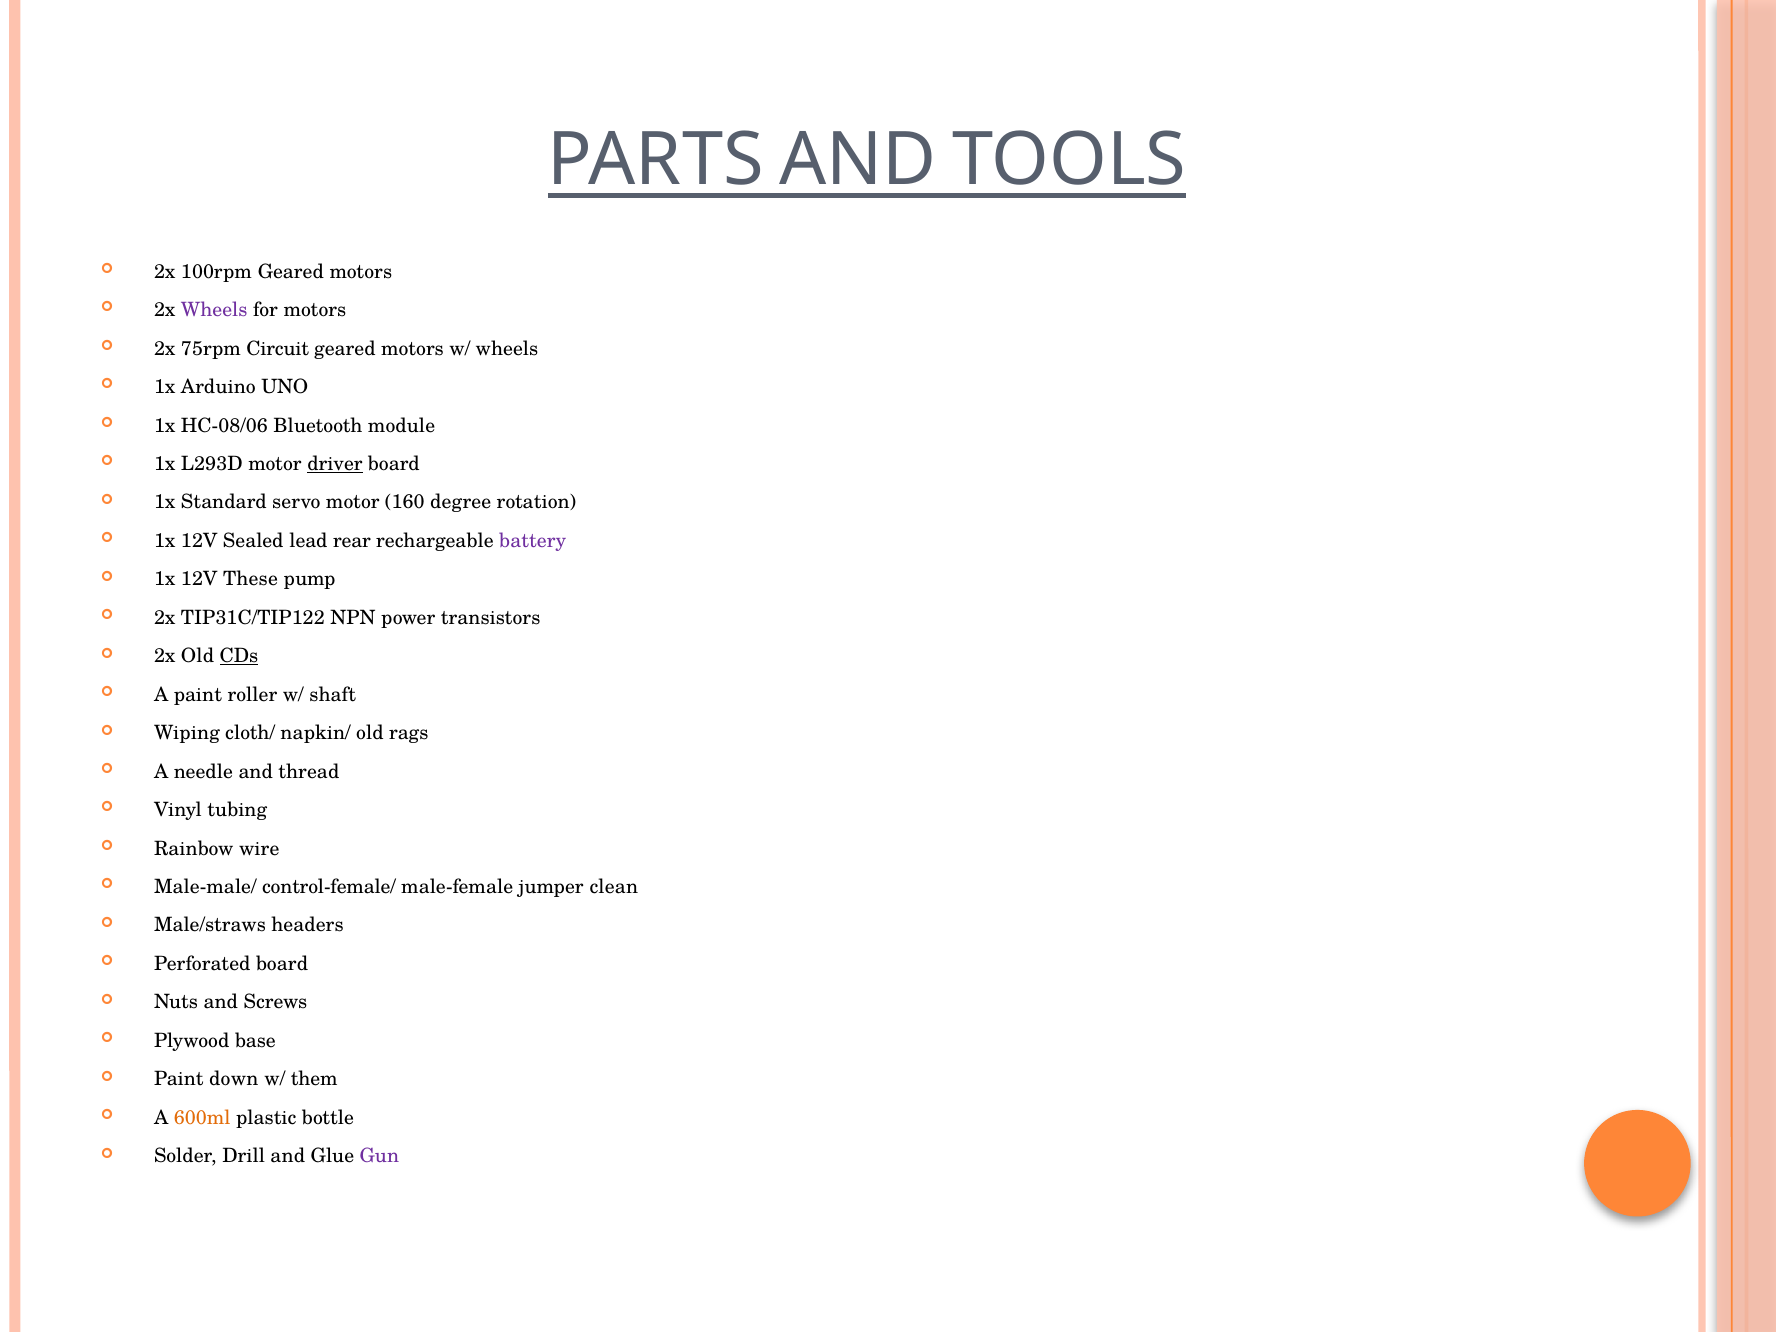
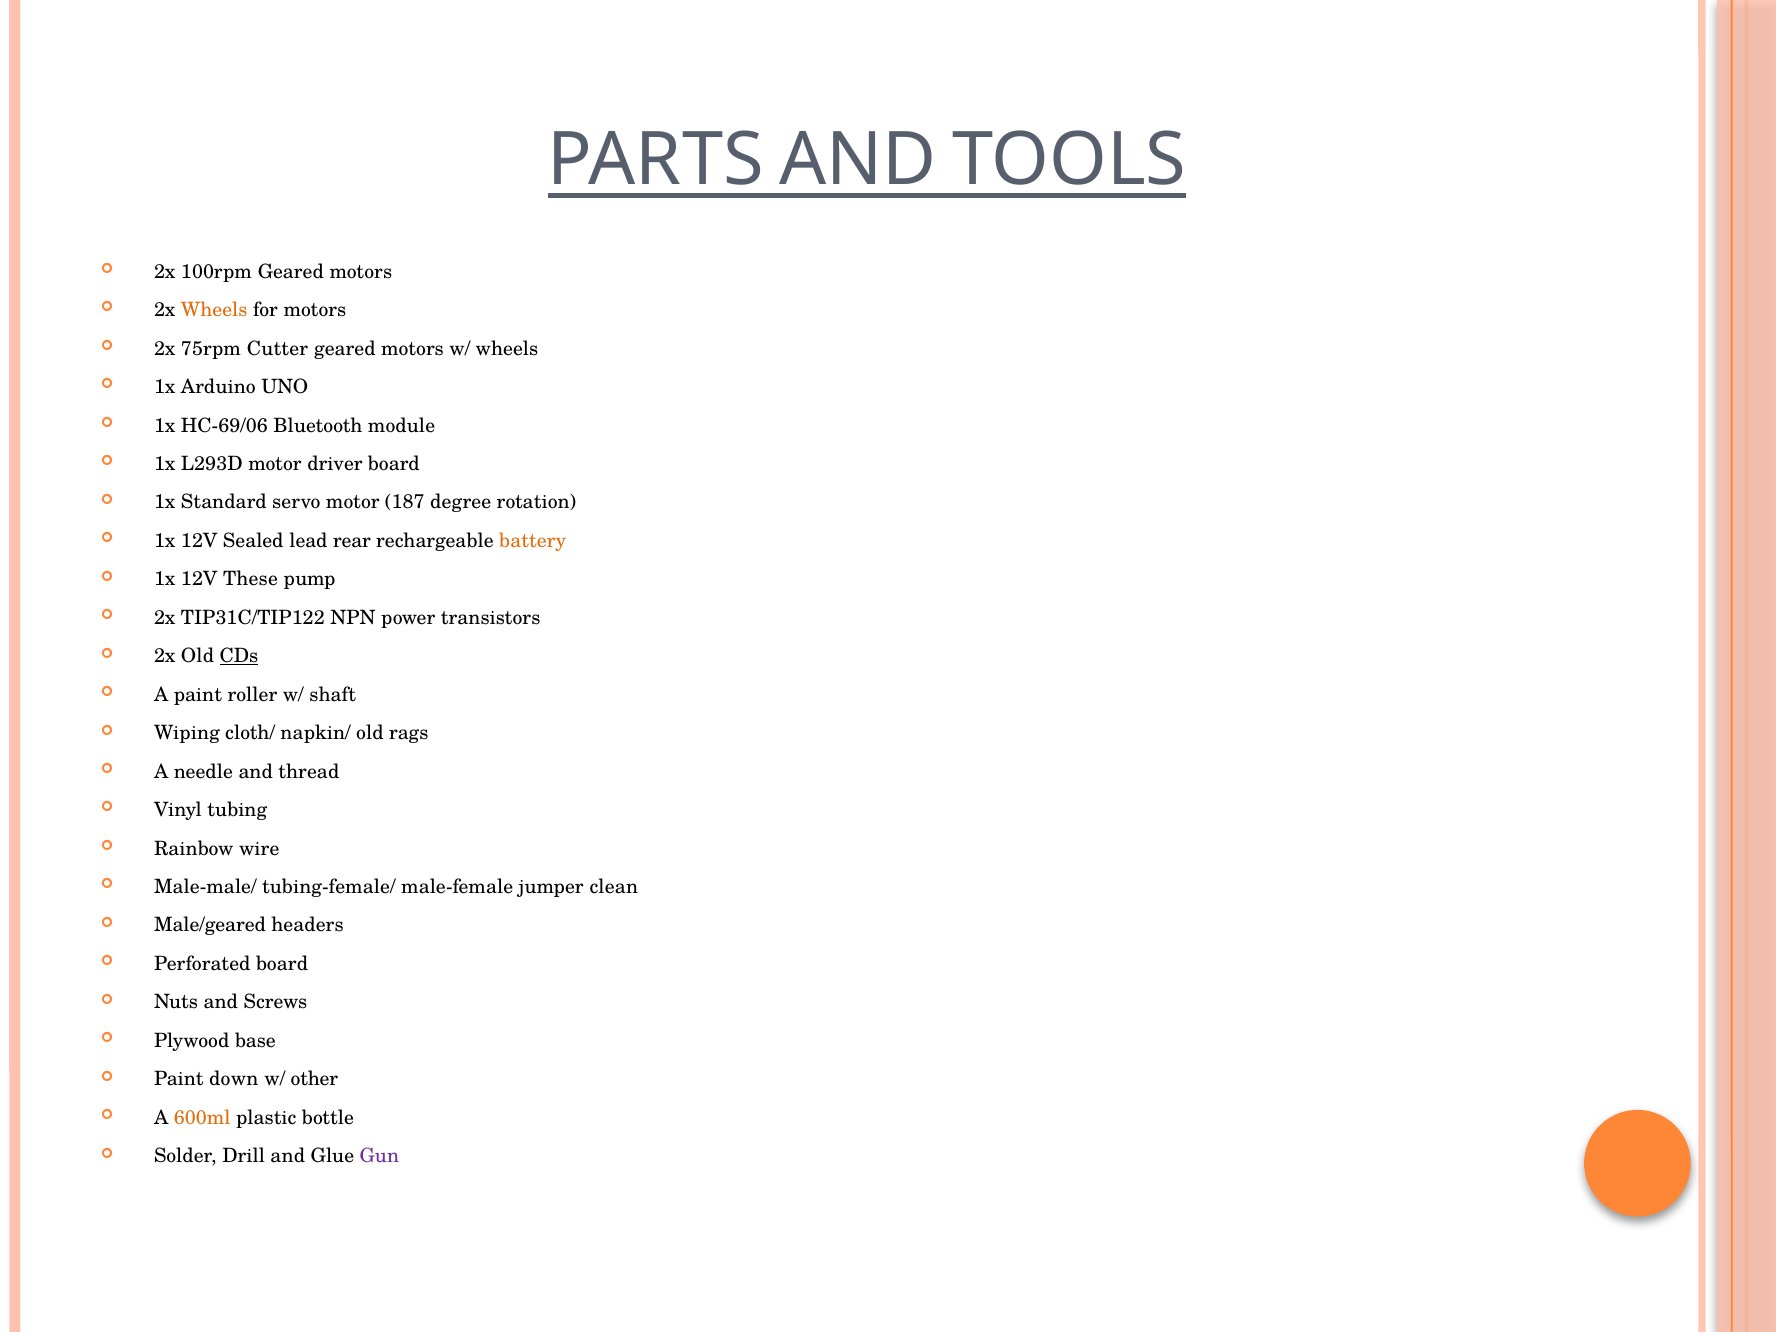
Wheels at (214, 310) colour: purple -> orange
Circuit: Circuit -> Cutter
HC-08/06: HC-08/06 -> HC-69/06
driver underline: present -> none
160: 160 -> 187
battery colour: purple -> orange
control-female/: control-female/ -> tubing-female/
Male/straws: Male/straws -> Male/geared
them: them -> other
